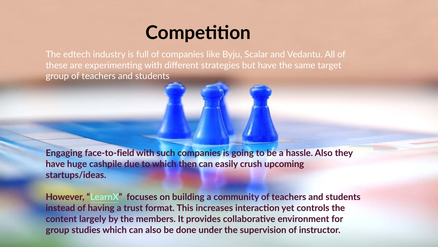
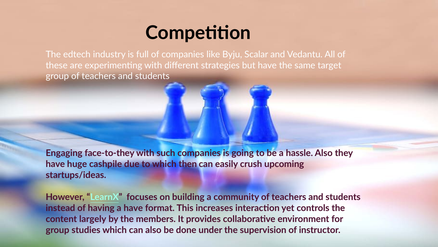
face-to-field: face-to-field -> face-to-they
a trust: trust -> have
